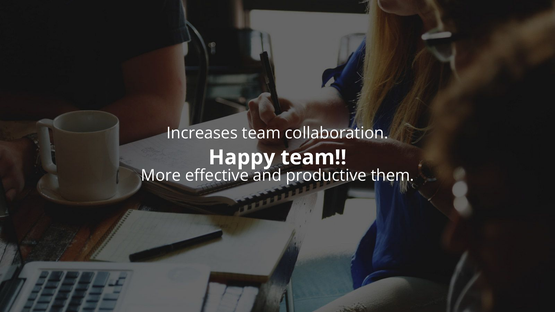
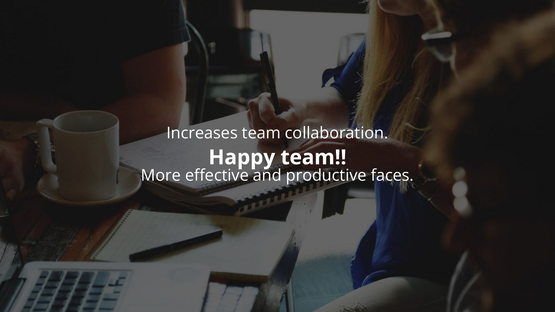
them: them -> faces
